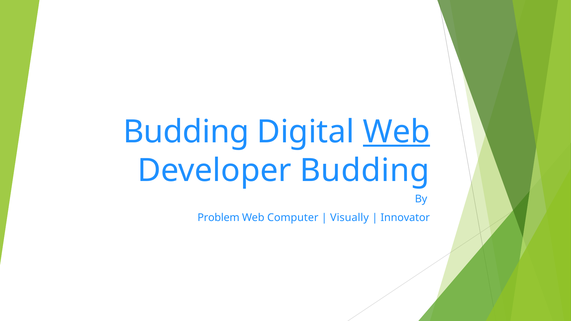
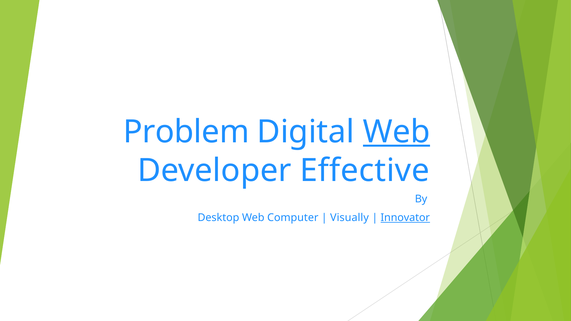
Budding at (186, 132): Budding -> Problem
Developer Budding: Budding -> Effective
Problem: Problem -> Desktop
Innovator underline: none -> present
